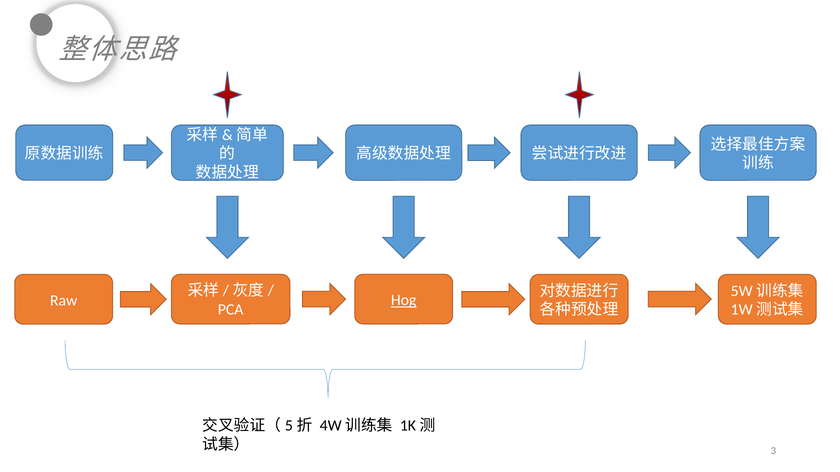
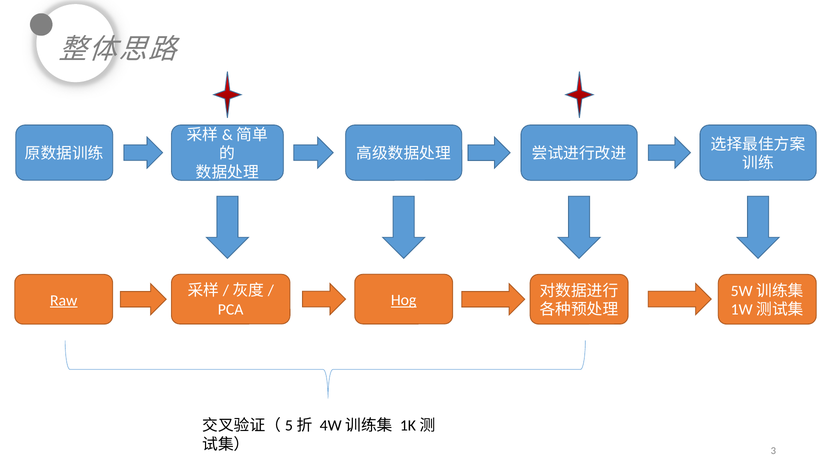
Raw underline: none -> present
